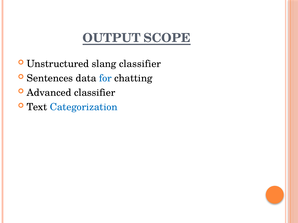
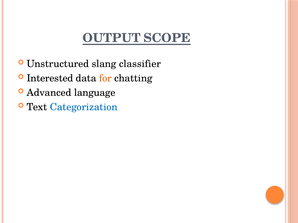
Sentences: Sentences -> Interested
for colour: blue -> orange
Advanced classifier: classifier -> language
